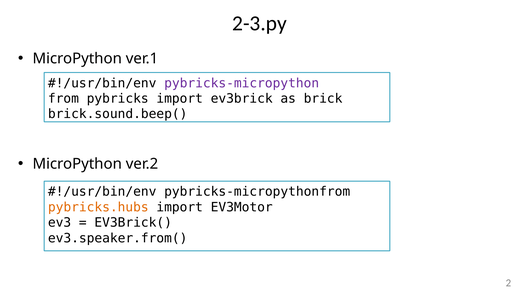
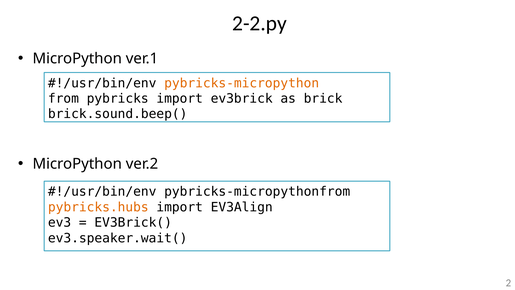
2-3.py: 2-3.py -> 2-2.py
pybricks-micropython colour: purple -> orange
EV3Motor: EV3Motor -> EV3Align
ev3.speaker.from(: ev3.speaker.from( -> ev3.speaker.wait(
